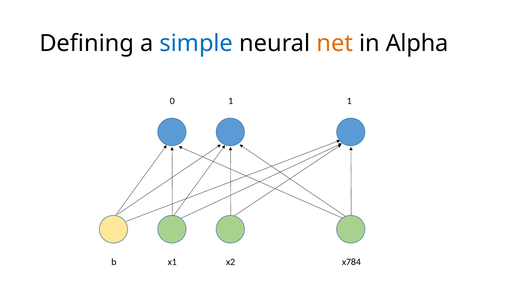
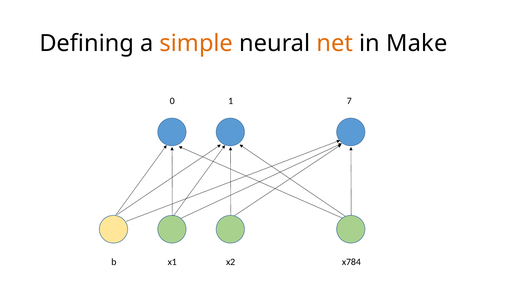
simple colour: blue -> orange
Alpha: Alpha -> Make
0 1: 1 -> 7
